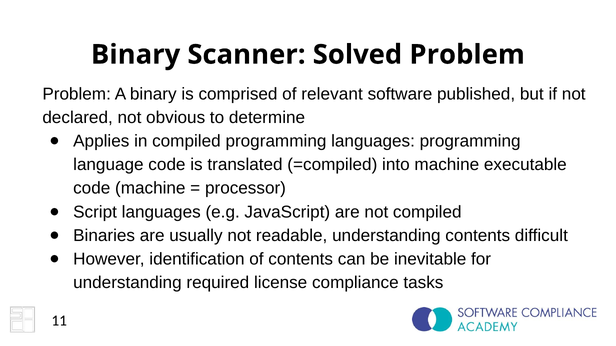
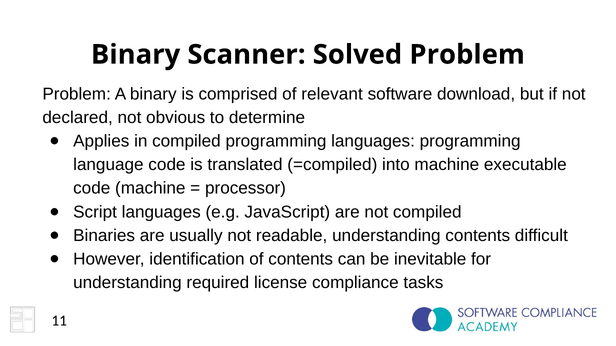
published: published -> download
